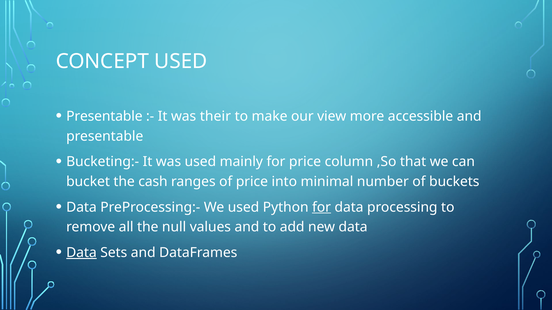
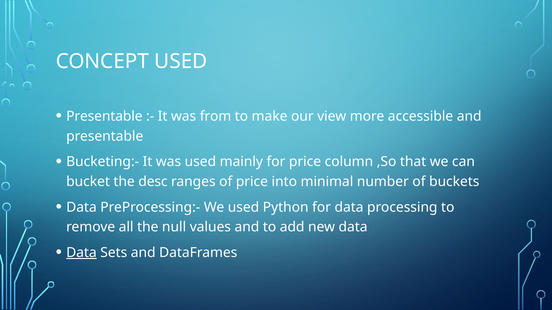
their: their -> from
cash: cash -> desc
for at (322, 207) underline: present -> none
